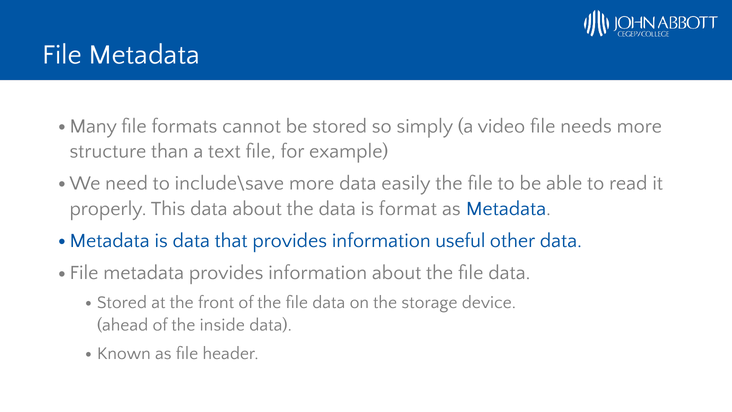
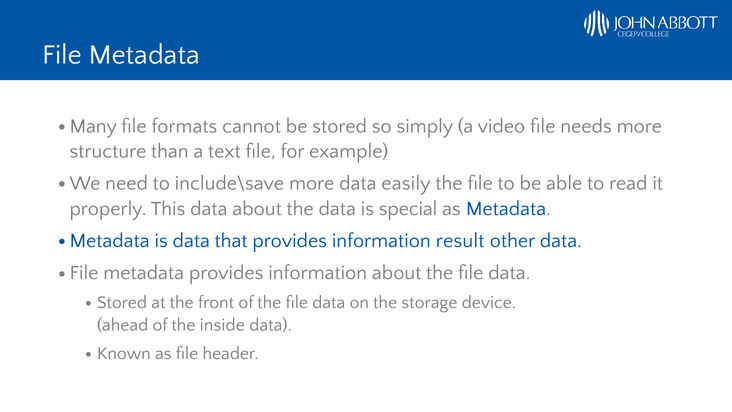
format: format -> special
useful: useful -> result
